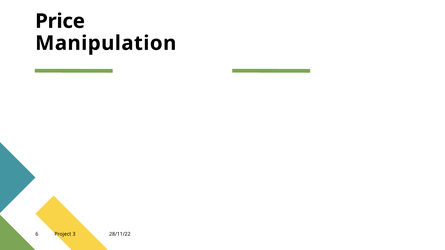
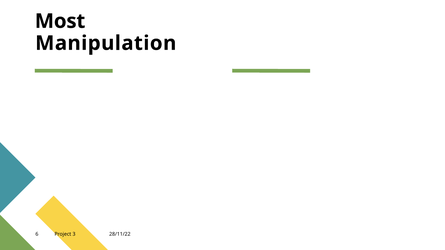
Price: Price -> Most
